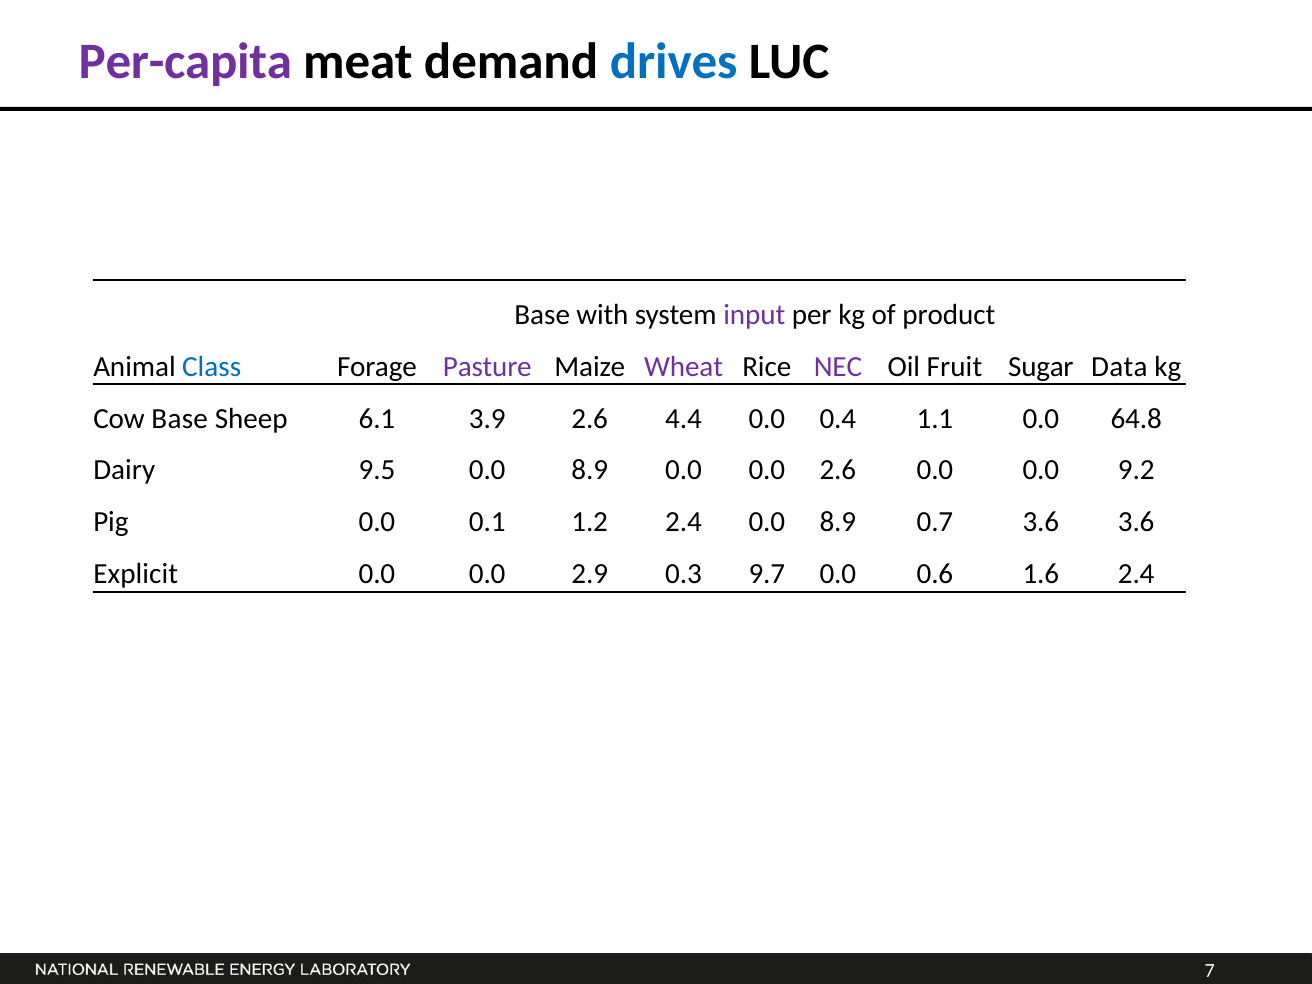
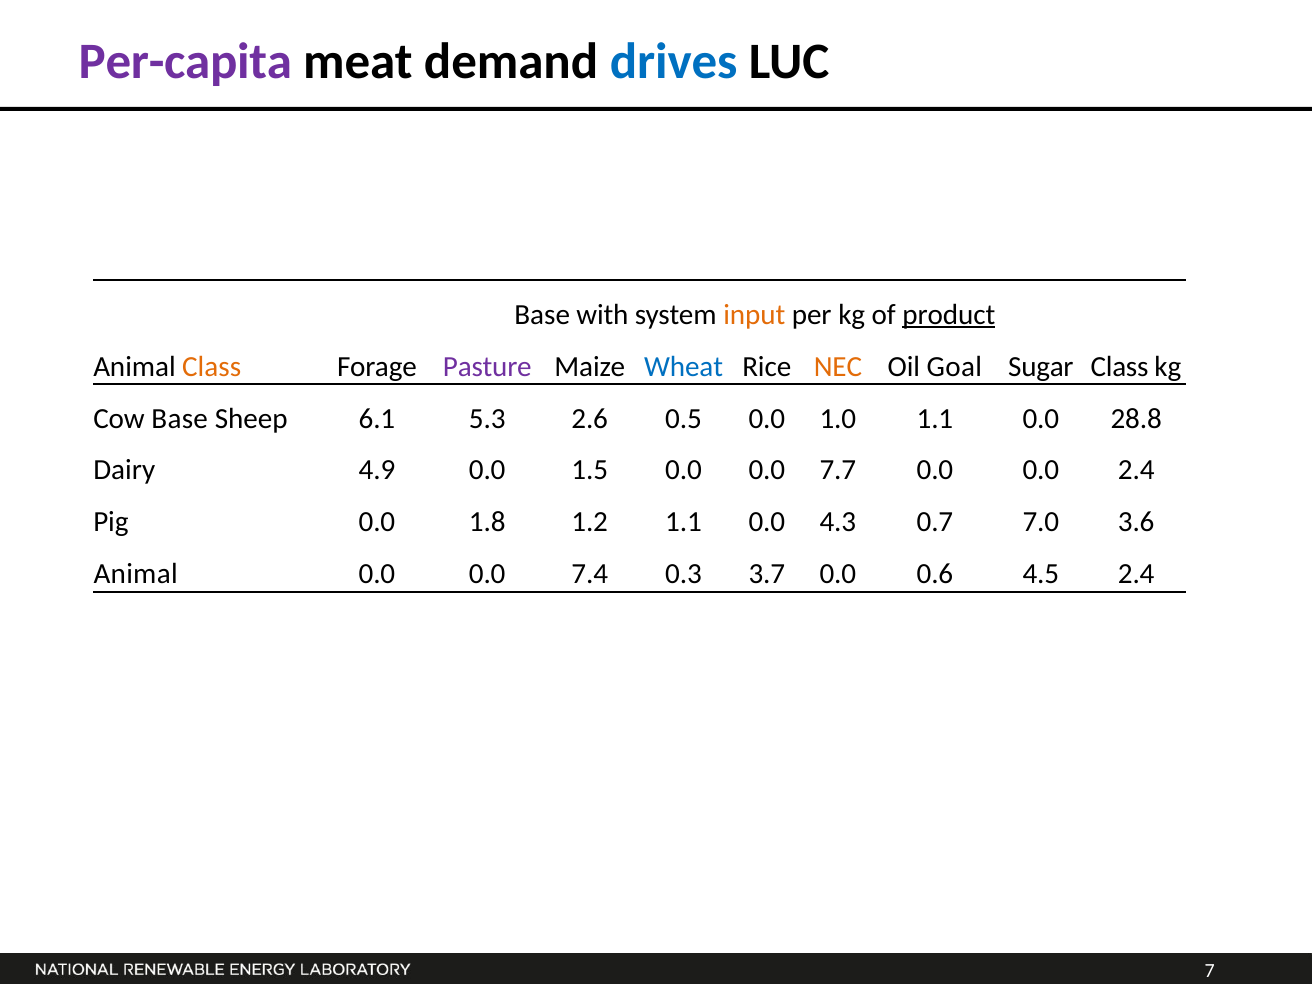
input colour: purple -> orange
product underline: none -> present
Class at (212, 366) colour: blue -> orange
Wheat colour: purple -> blue
NEC colour: purple -> orange
Fruit: Fruit -> Goal
Sugar Data: Data -> Class
3.9: 3.9 -> 5.3
4.4: 4.4 -> 0.5
0.4: 0.4 -> 1.0
64.8: 64.8 -> 28.8
9.5: 9.5 -> 4.9
8.9 at (590, 470): 8.9 -> 1.5
0.0 2.6: 2.6 -> 7.7
0.0 9.2: 9.2 -> 2.4
0.1: 0.1 -> 1.8
1.2 2.4: 2.4 -> 1.1
8.9 at (838, 522): 8.9 -> 4.3
0.7 3.6: 3.6 -> 7.0
Explicit at (136, 574): Explicit -> Animal
2.9: 2.9 -> 7.4
9.7: 9.7 -> 3.7
1.6: 1.6 -> 4.5
